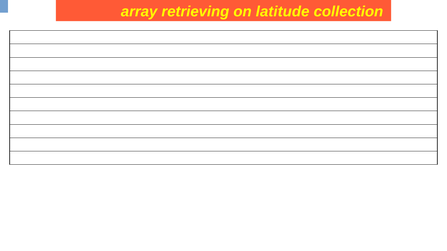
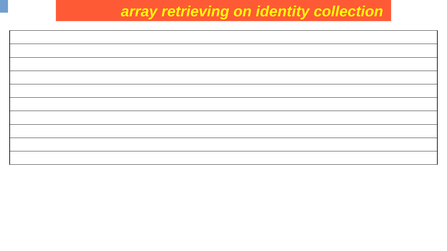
latitude: latitude -> identity
